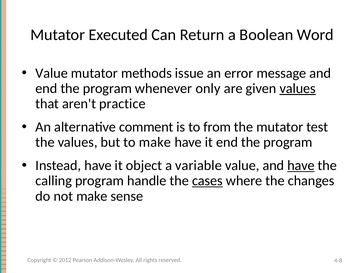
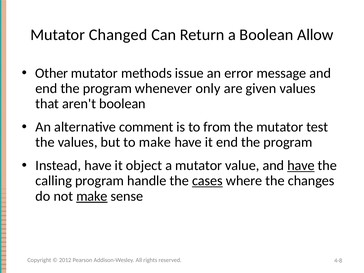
Executed: Executed -> Changed
Word: Word -> Allow
Value at (52, 73): Value -> Other
values at (298, 88) underline: present -> none
aren't practice: practice -> boolean
a variable: variable -> mutator
make at (92, 196) underline: none -> present
